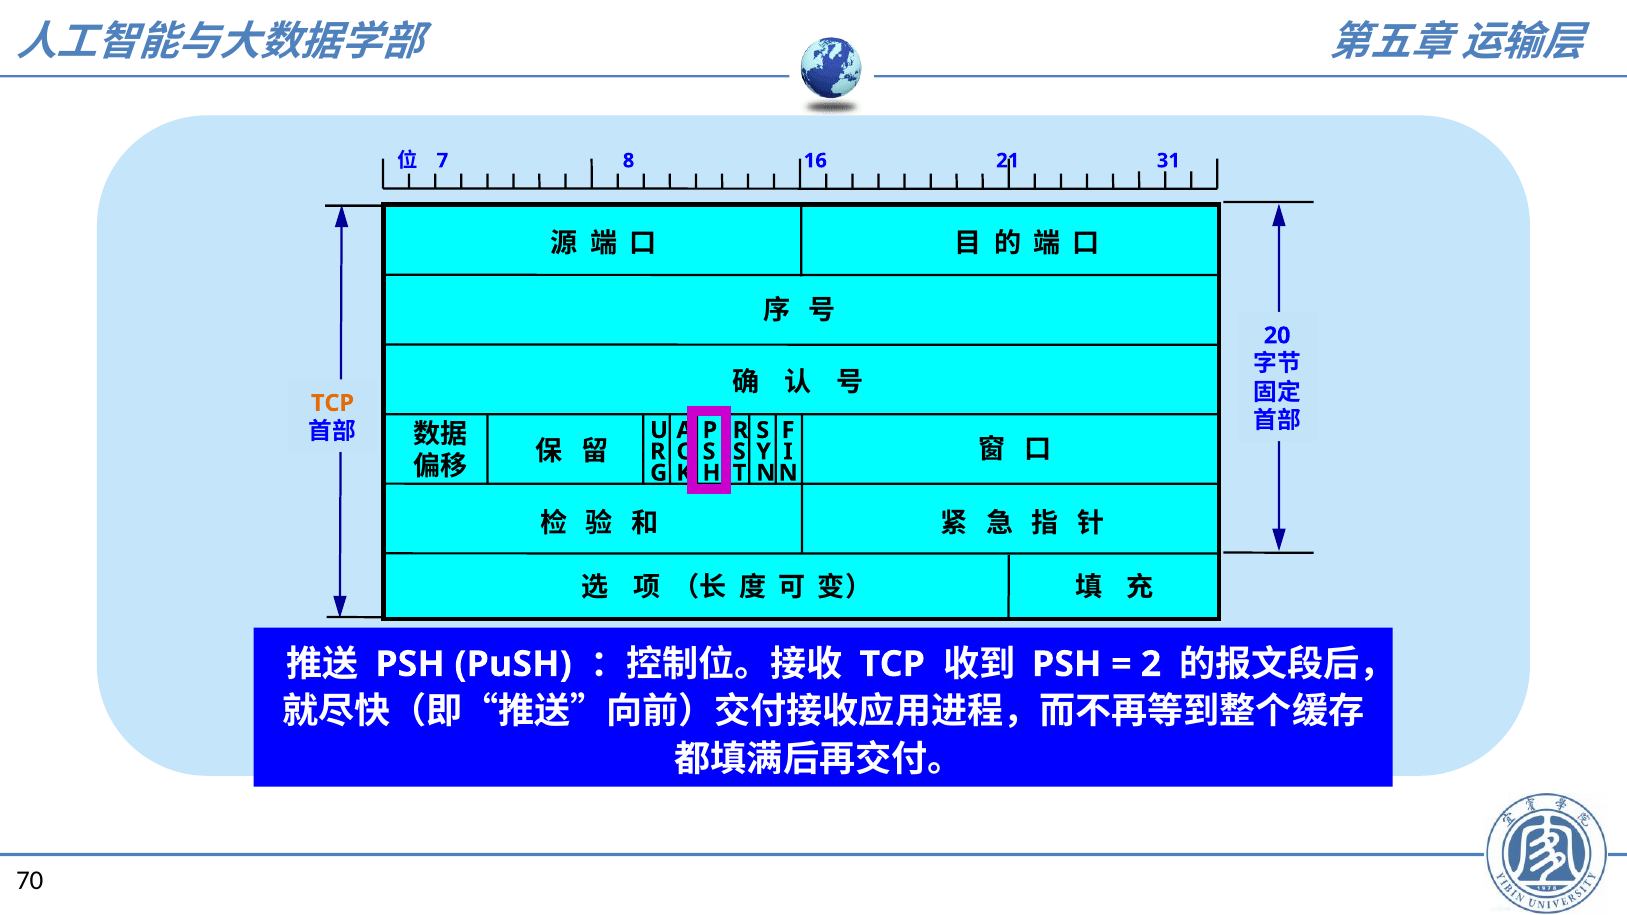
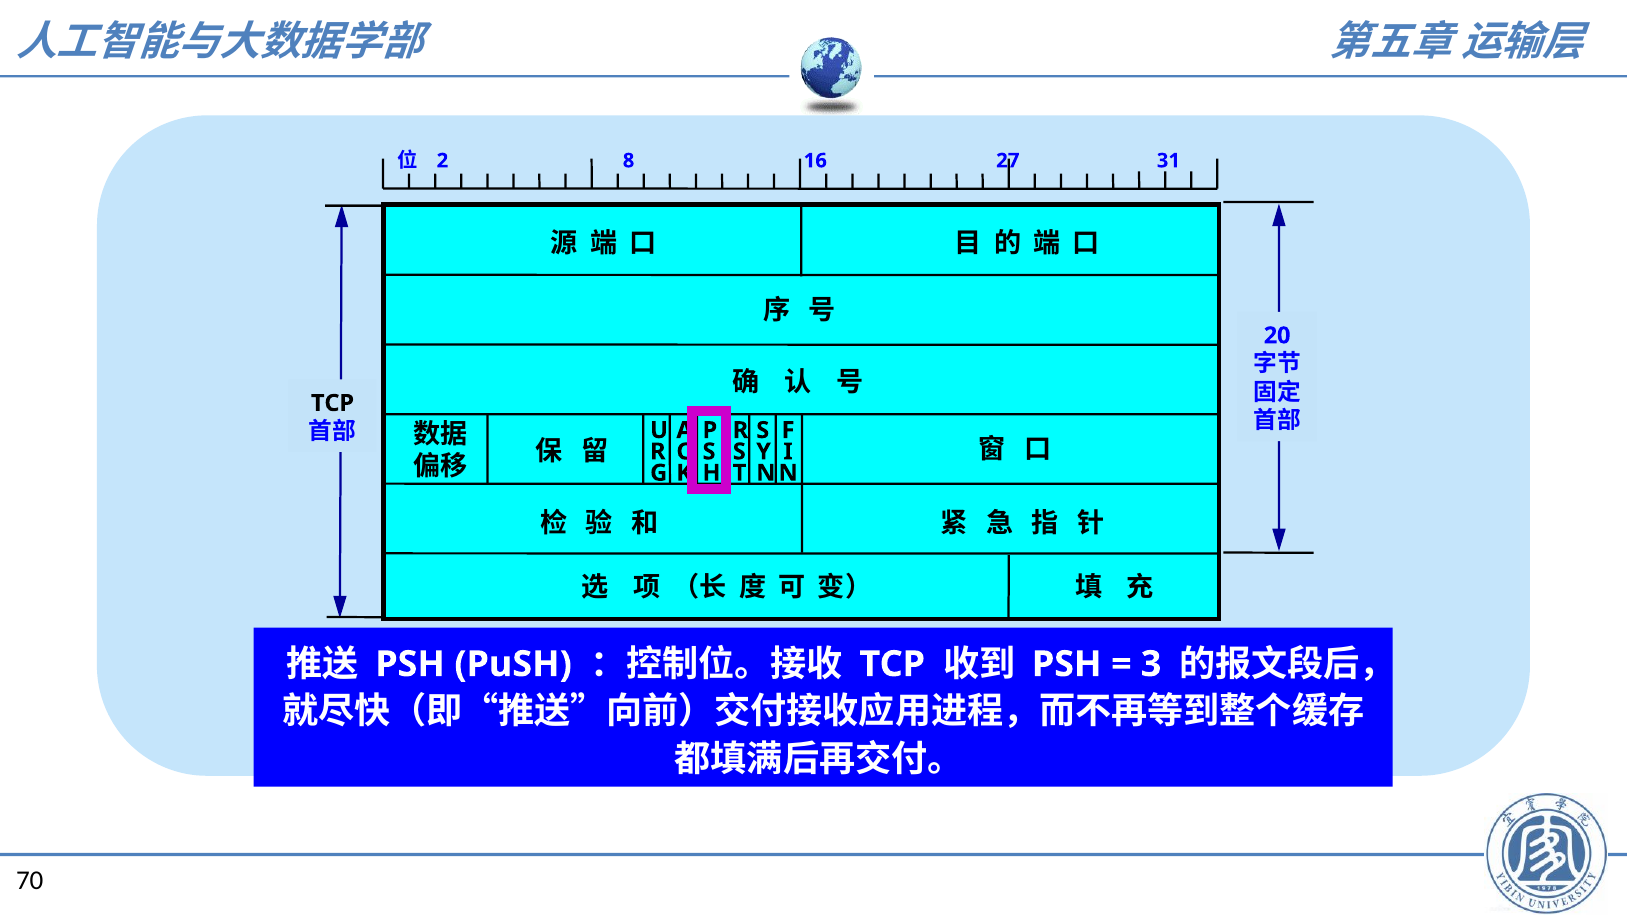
7: 7 -> 2
21: 21 -> 27
TCP at (332, 403) colour: orange -> black
2: 2 -> 3
